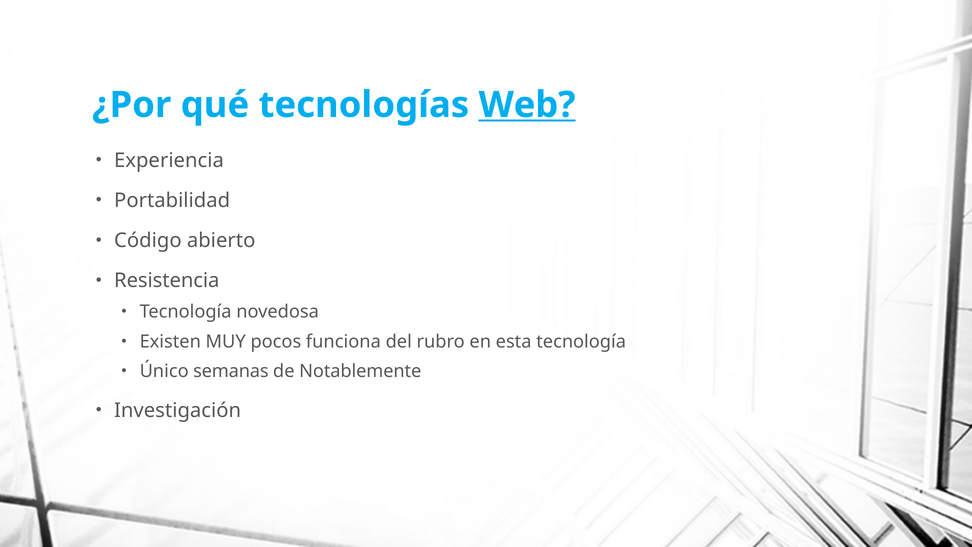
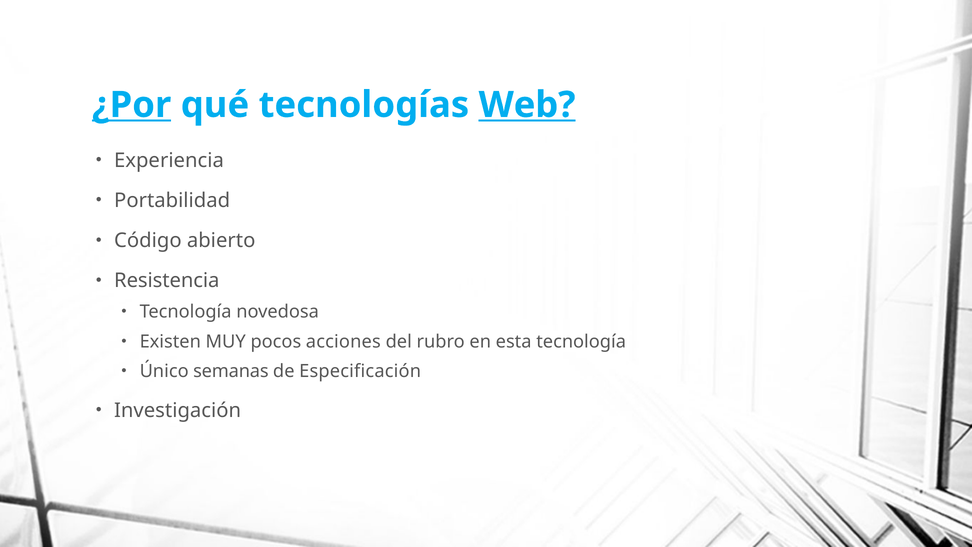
¿Por underline: none -> present
funciona: funciona -> acciones
Notablemente: Notablemente -> Especificación
